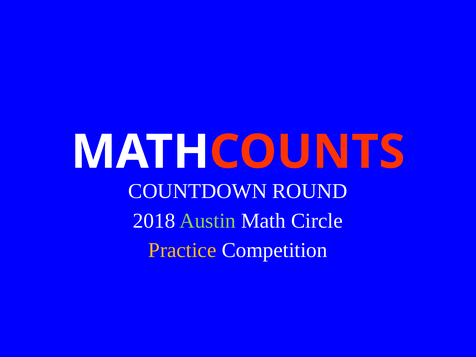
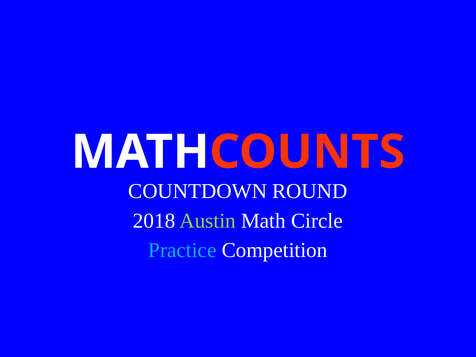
Practice colour: yellow -> light blue
